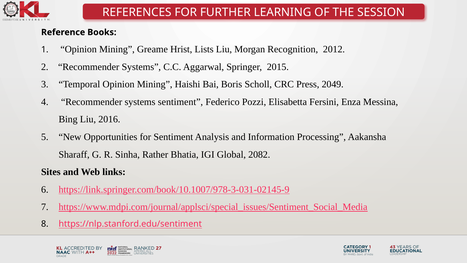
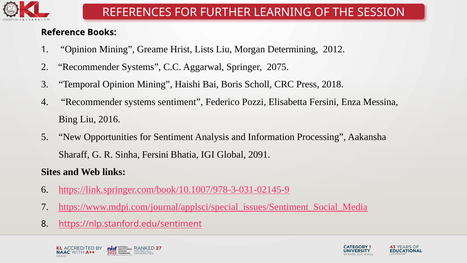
Recognition: Recognition -> Determining
2015: 2015 -> 2075
2049: 2049 -> 2018
Sinha Rather: Rather -> Fersini
2082: 2082 -> 2091
